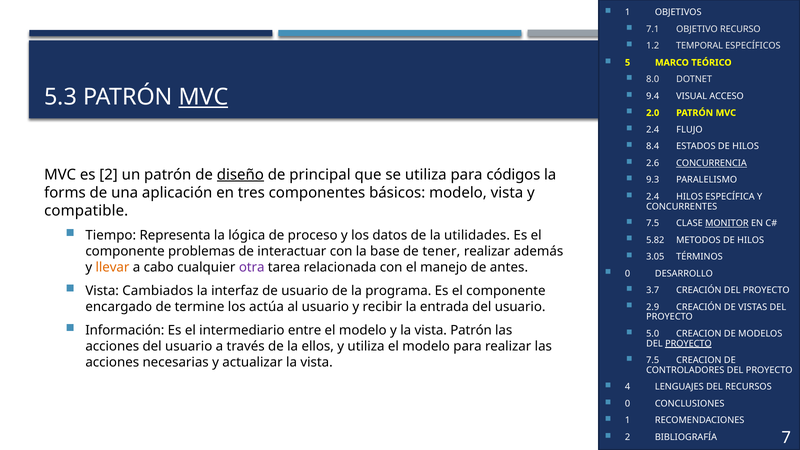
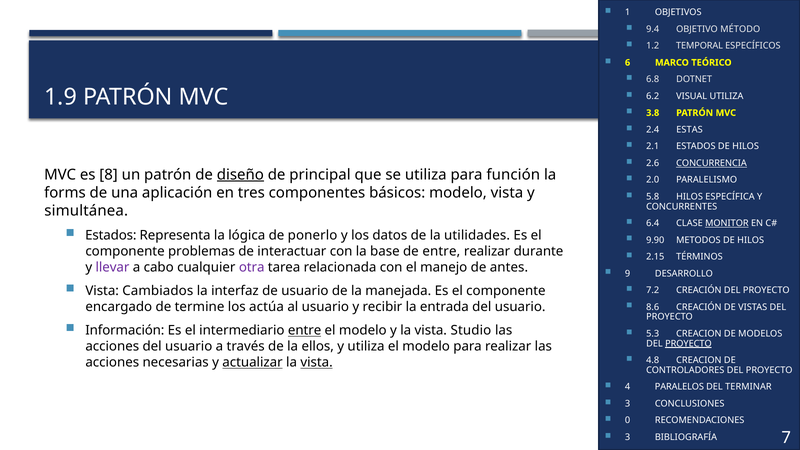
7.1: 7.1 -> 9.4
RECURSO: RECURSO -> MÉTODO
5 at (628, 63): 5 -> 6
8.0: 8.0 -> 6.8
5.3: 5.3 -> 1.9
MVC at (203, 97) underline: present -> none
9.4: 9.4 -> 6.2
VISUAL ACCESO: ACCESO -> UTILIZA
2.0: 2.0 -> 3.8
FLUJO: FLUJO -> ESTAS
8.4: 8.4 -> 2.1
es 2: 2 -> 8
códigos: códigos -> función
9.3: 9.3 -> 2.0
2.4 at (653, 197): 2.4 -> 5.8
compatible: compatible -> simultánea
7.5 at (653, 223): 7.5 -> 6.4
Tiempo at (111, 235): Tiempo -> Estados
proceso: proceso -> ponerlo
5.82: 5.82 -> 9.90
de tener: tener -> entre
además: además -> durante
3.05: 3.05 -> 2.15
llevar colour: orange -> purple
0 at (628, 273): 0 -> 9
programa: programa -> manejada
3.7: 3.7 -> 7.2
2.9: 2.9 -> 8.6
entre at (305, 330) underline: none -> present
vista Patrón: Patrón -> Studio
5.0: 5.0 -> 5.3
7.5 at (653, 360): 7.5 -> 4.8
actualizar underline: none -> present
vista at (317, 362) underline: none -> present
LENGUAJES: LENGUAJES -> PARALELOS
RECURSOS: RECURSOS -> TERMINAR
0 at (628, 404): 0 -> 3
1 at (628, 420): 1 -> 0
2 at (628, 437): 2 -> 3
